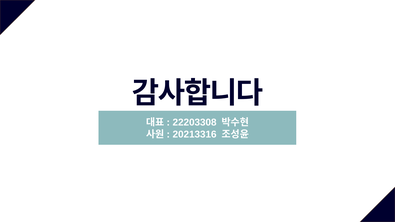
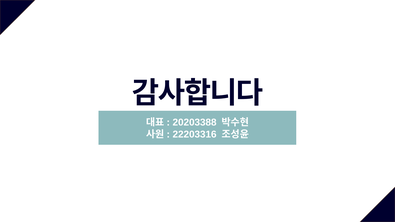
22203308: 22203308 -> 20203388
20213316: 20213316 -> 22203316
